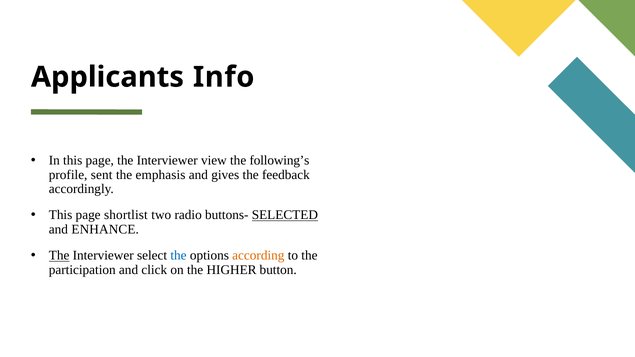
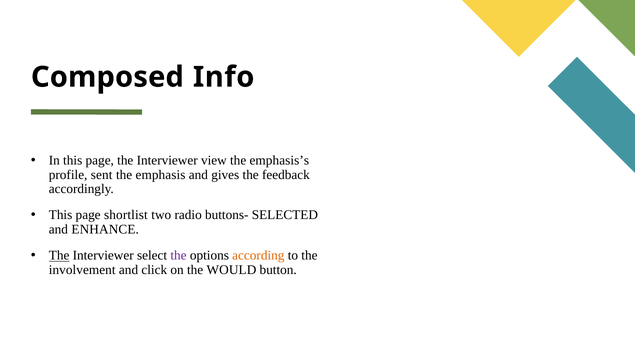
Applicants: Applicants -> Composed
following’s: following’s -> emphasis’s
SELECTED underline: present -> none
the at (179, 256) colour: blue -> purple
participation: participation -> involvement
HIGHER: HIGHER -> WOULD
